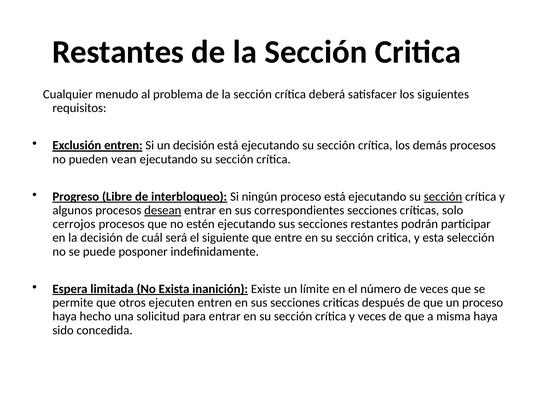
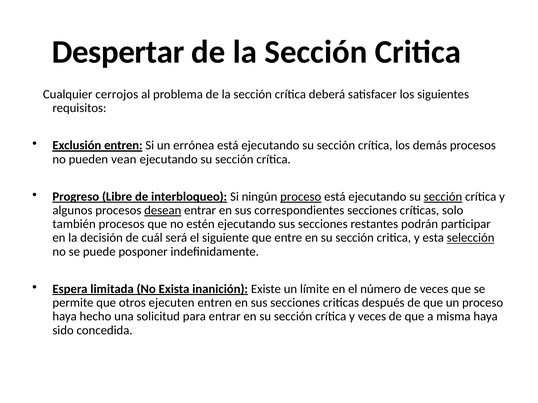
Restantes at (118, 52): Restantes -> Despertar
menudo: menudo -> cerrojos
un decisión: decisión -> errónea
proceso at (301, 197) underline: none -> present
cerrojos: cerrojos -> también
selección underline: none -> present
